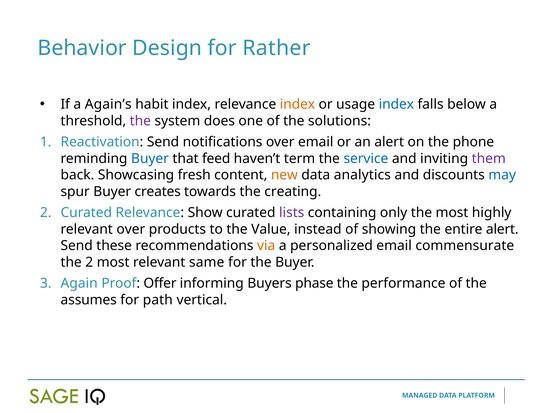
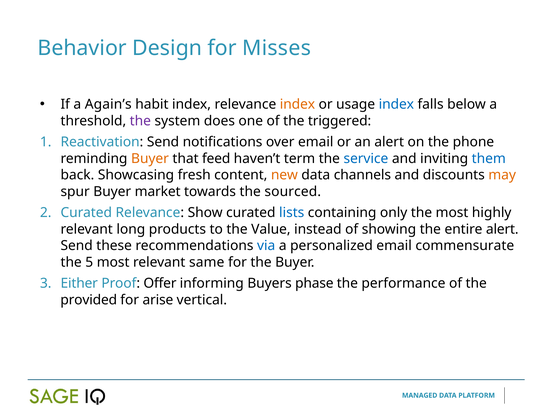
Rather: Rather -> Misses
solutions: solutions -> triggered
Buyer at (150, 158) colour: blue -> orange
them colour: purple -> blue
analytics: analytics -> channels
may colour: blue -> orange
creates: creates -> market
creating: creating -> sourced
lists colour: purple -> blue
relevant over: over -> long
via colour: orange -> blue
the 2: 2 -> 5
Again: Again -> Either
assumes: assumes -> provided
path: path -> arise
